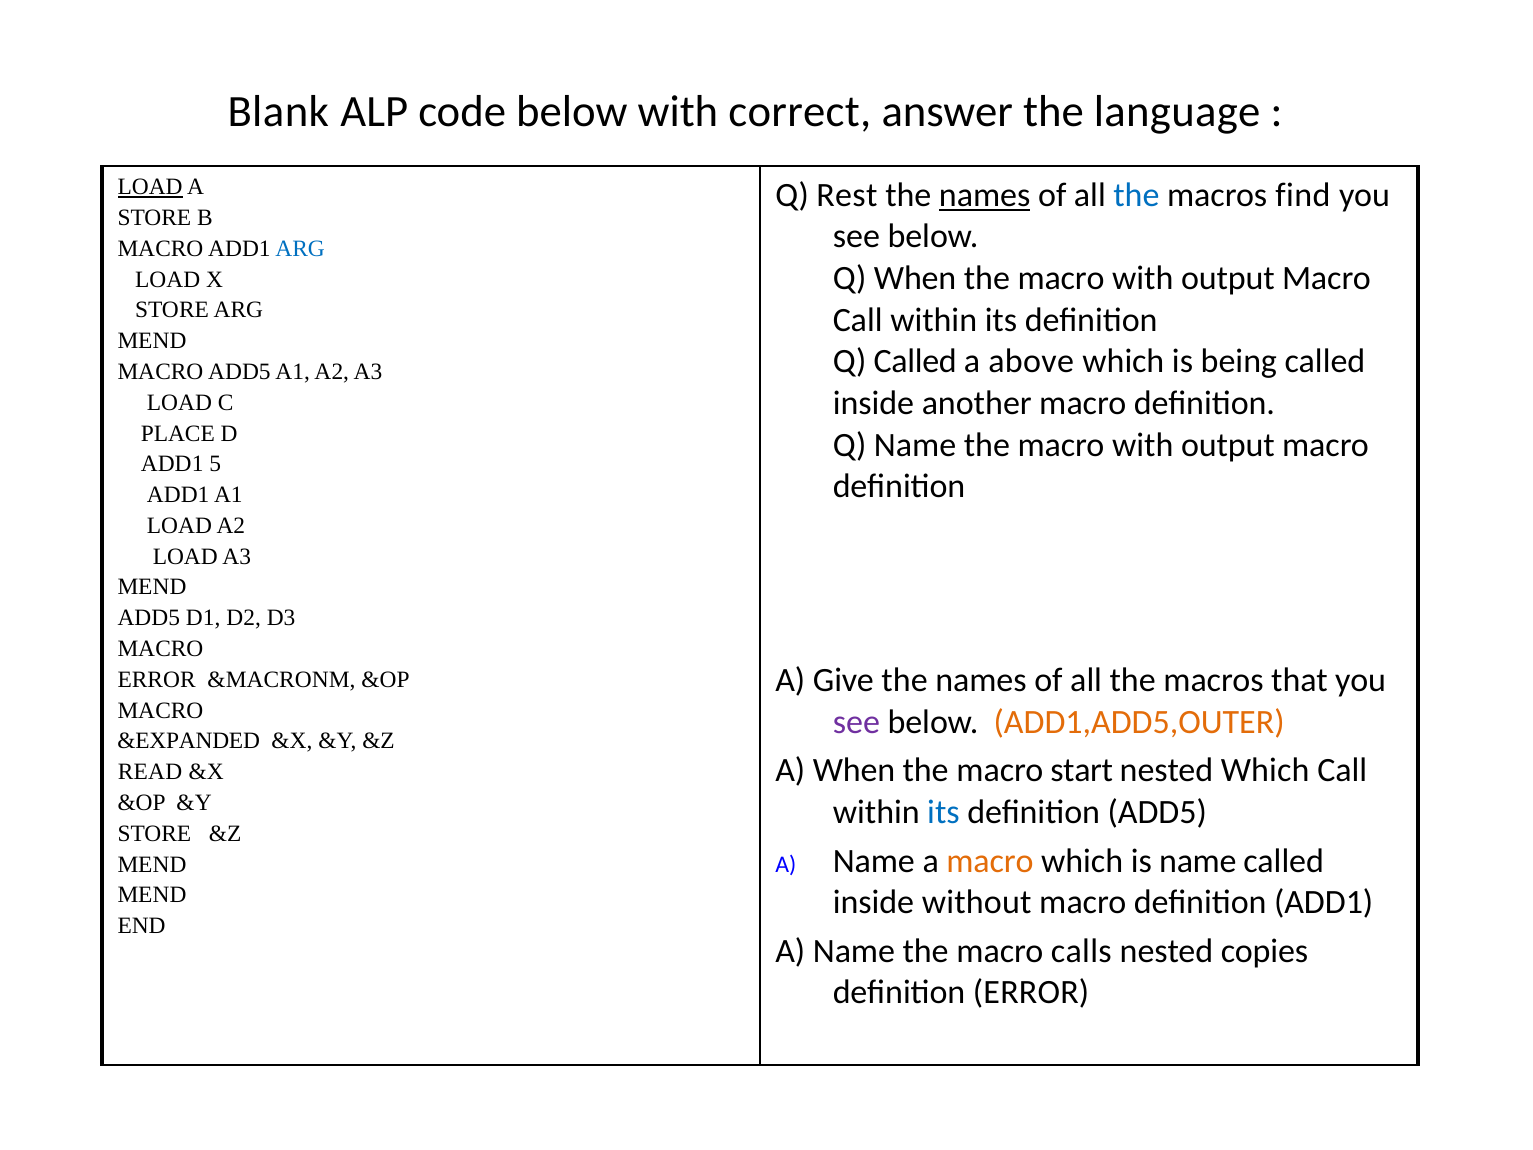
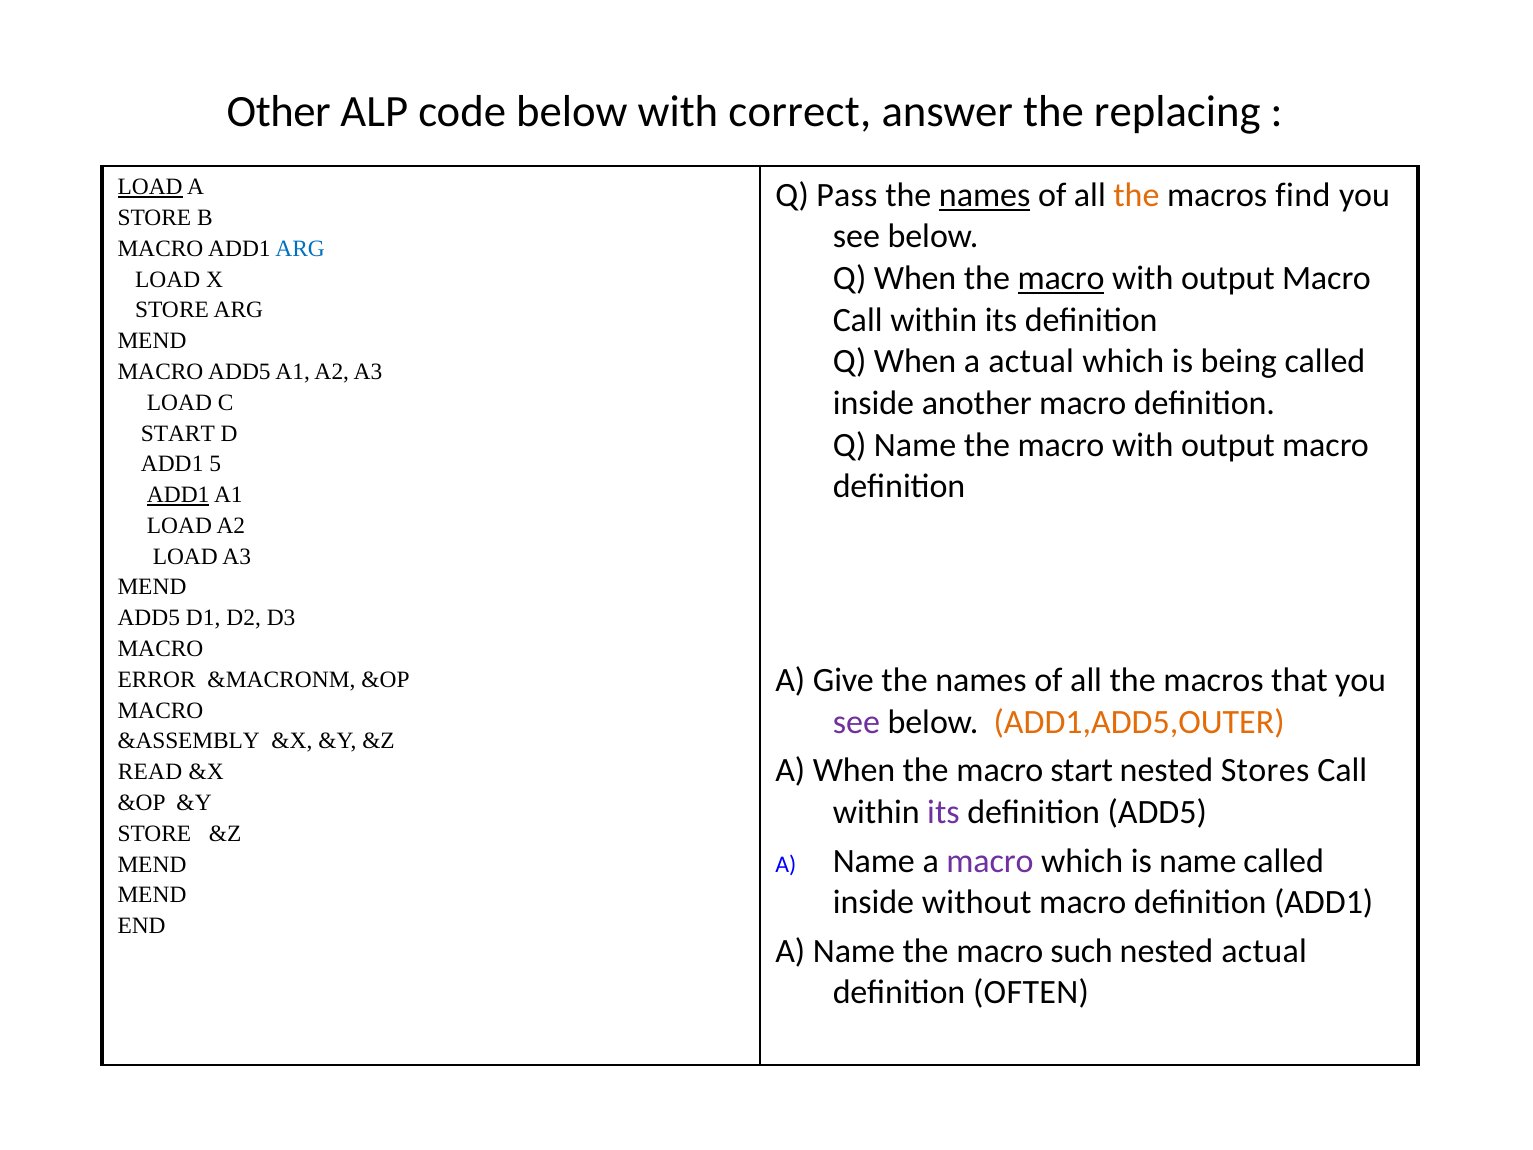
Blank: Blank -> Other
language: language -> replacing
Rest: Rest -> Pass
the at (1136, 195) colour: blue -> orange
macro at (1061, 278) underline: none -> present
Called at (915, 362): Called -> When
a above: above -> actual
PLACE at (178, 433): PLACE -> START
ADD1 at (178, 495) underline: none -> present
&EXPANDED: &EXPANDED -> &ASSEMBLY
nested Which: Which -> Stores
its at (943, 812) colour: blue -> purple
macro at (990, 861) colour: orange -> purple
calls: calls -> such
nested copies: copies -> actual
definition ERROR: ERROR -> OFTEN
